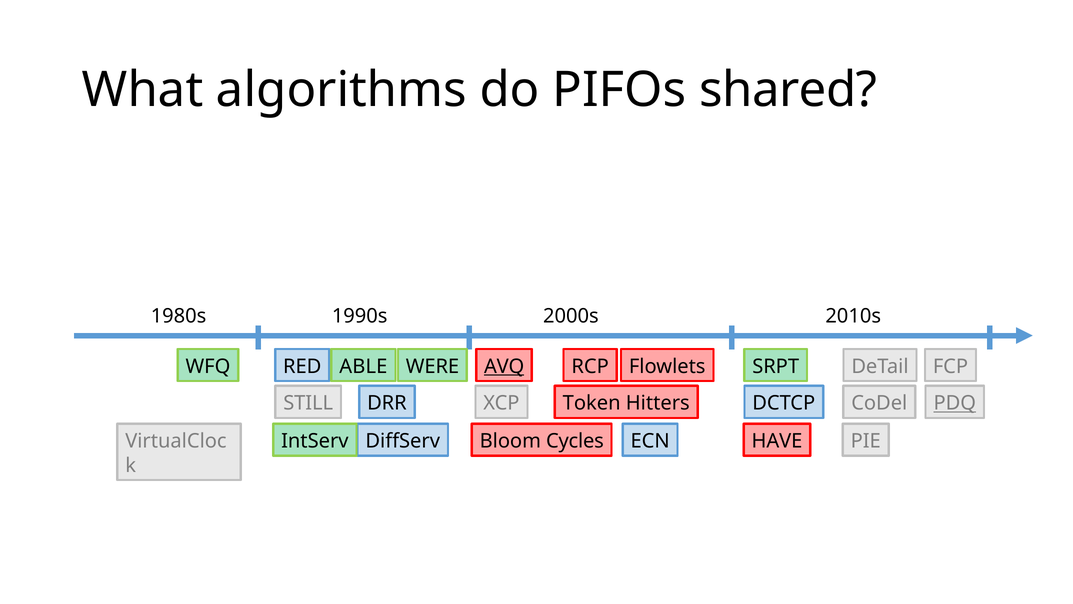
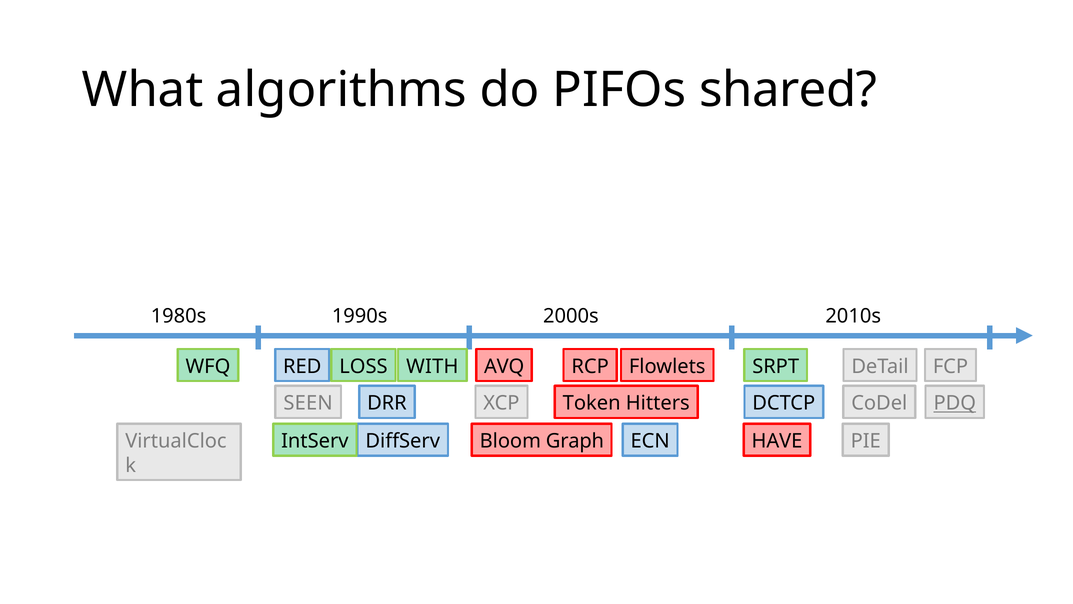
ABLE: ABLE -> LOSS
WERE: WERE -> WITH
AVQ underline: present -> none
STILL: STILL -> SEEN
Cycles: Cycles -> Graph
